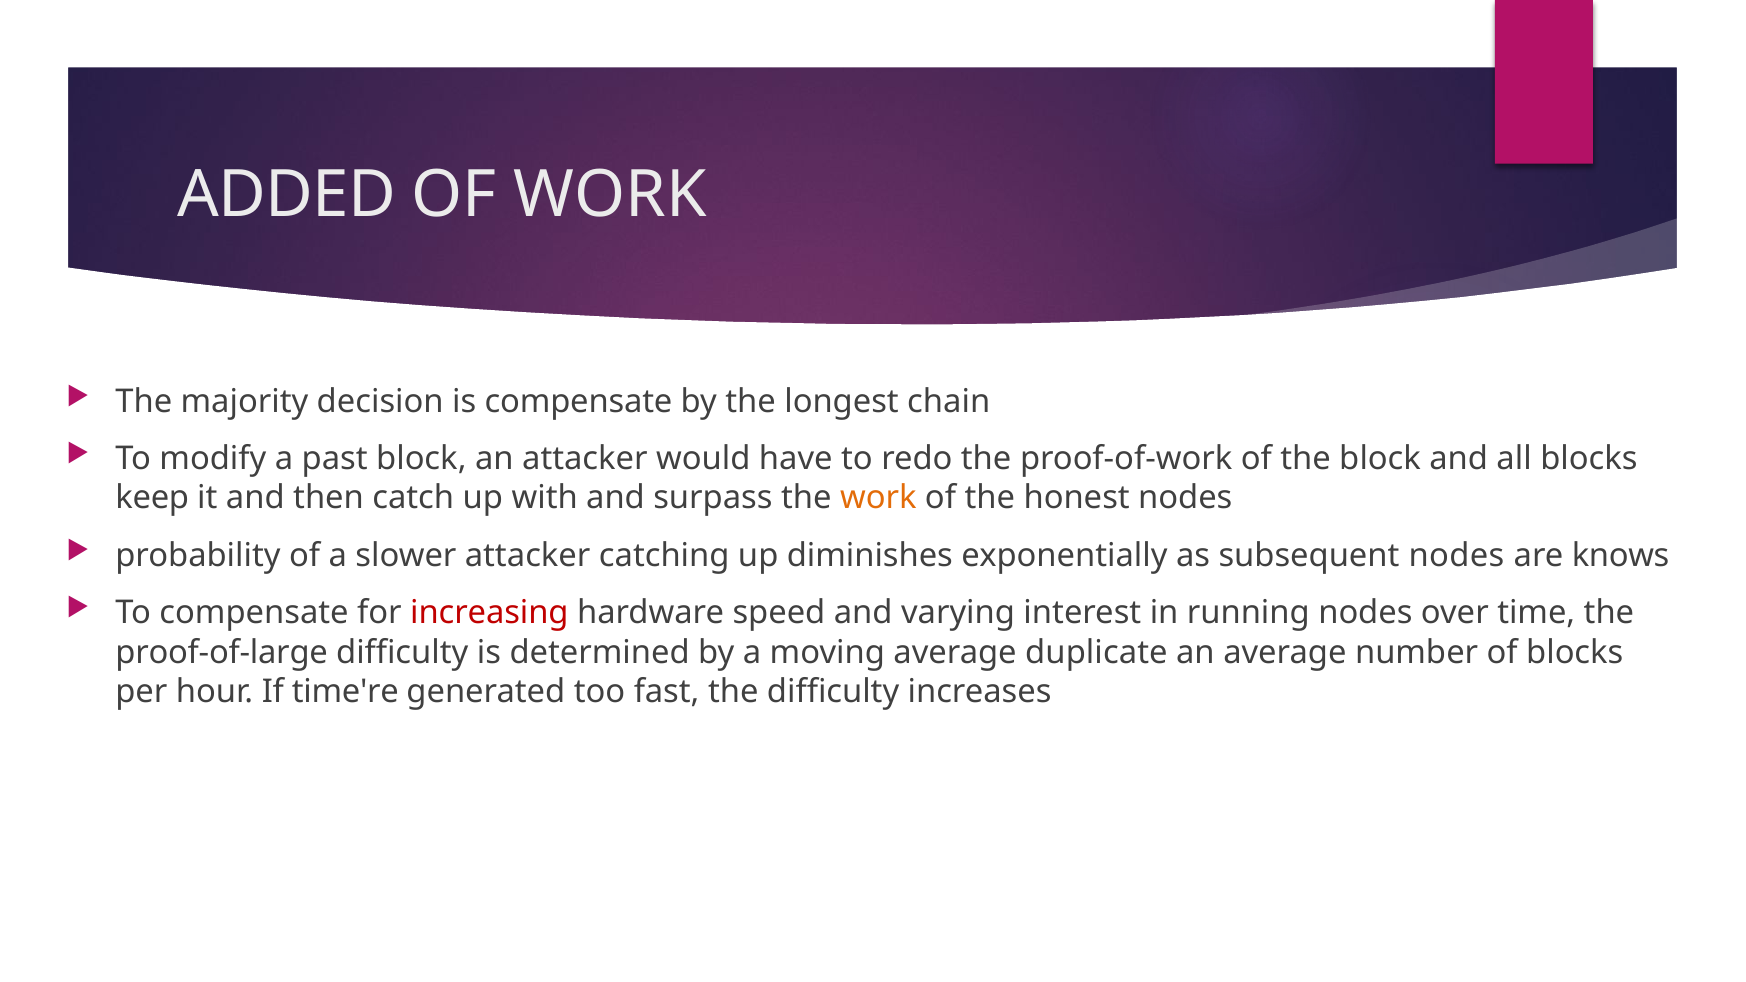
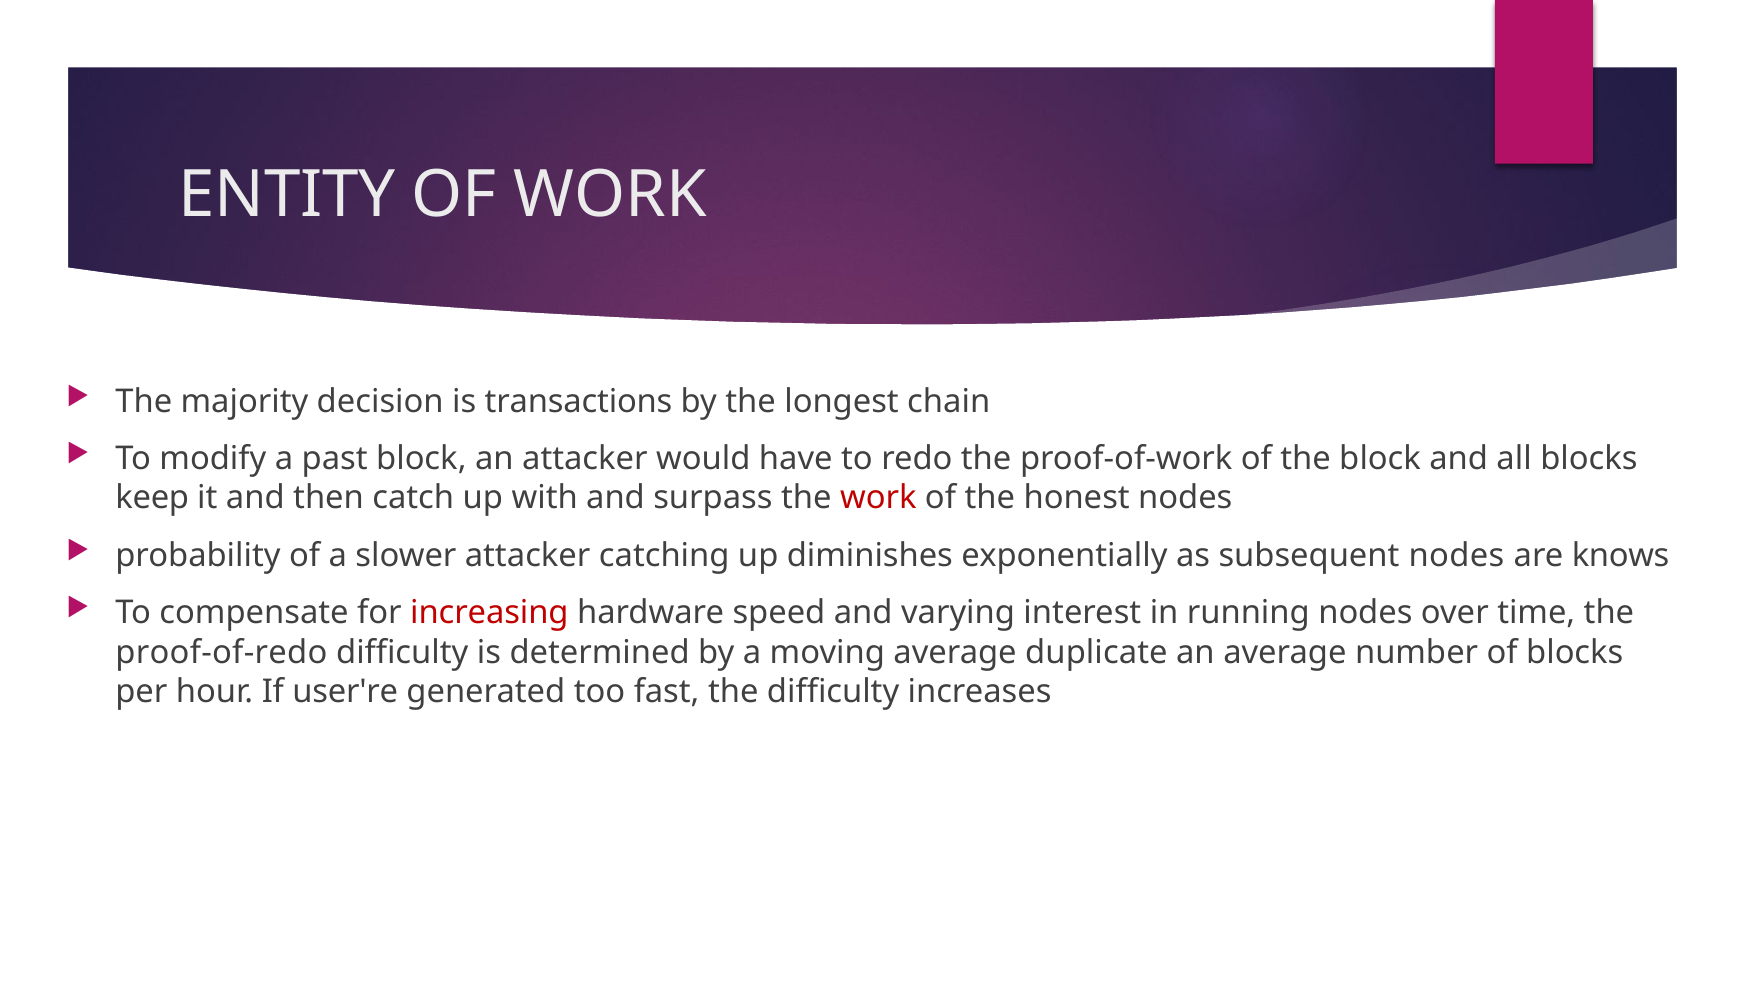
ADDED: ADDED -> ENTITY
is compensate: compensate -> transactions
work at (878, 498) colour: orange -> red
proof-of-large: proof-of-large -> proof-of-redo
time're: time're -> user're
